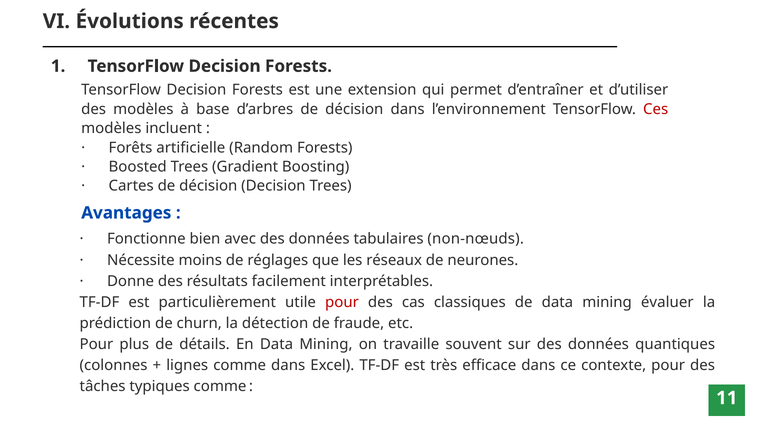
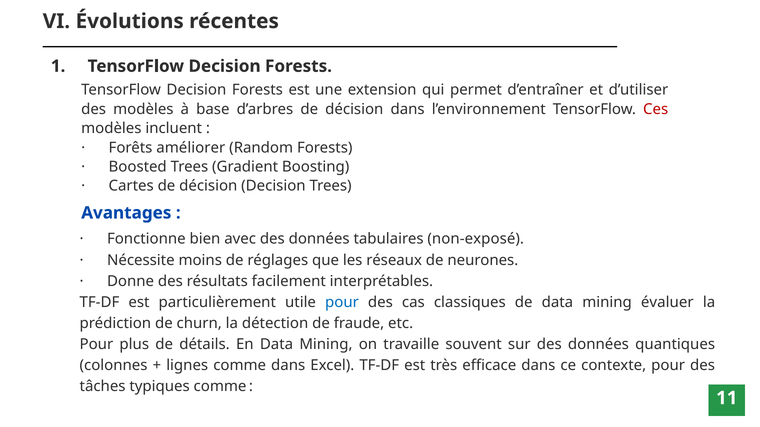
artificielle: artificielle -> améliorer
non-nœuds: non-nœuds -> non-exposé
pour at (342, 302) colour: red -> blue
